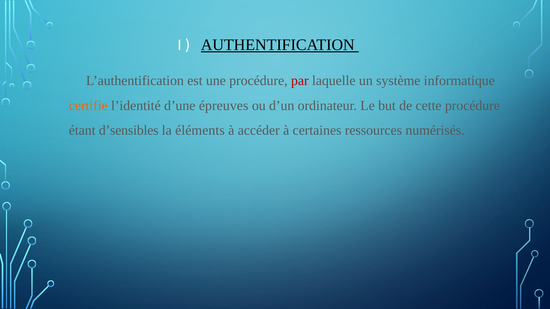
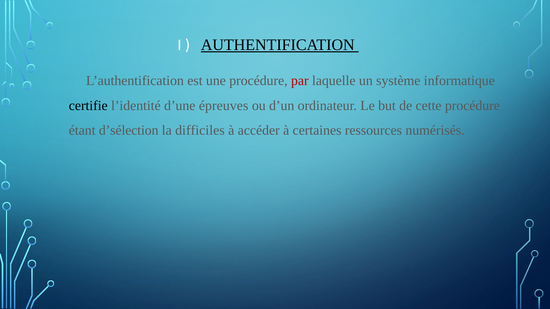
certifie colour: orange -> black
d’sensibles: d’sensibles -> d’sélection
éléments: éléments -> difficiles
